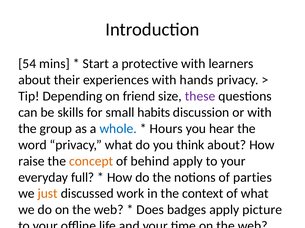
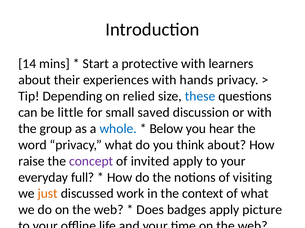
54: 54 -> 14
friend: friend -> relied
these colour: purple -> blue
skills: skills -> little
habits: habits -> saved
Hours: Hours -> Below
concept colour: orange -> purple
behind: behind -> invited
parties: parties -> visiting
